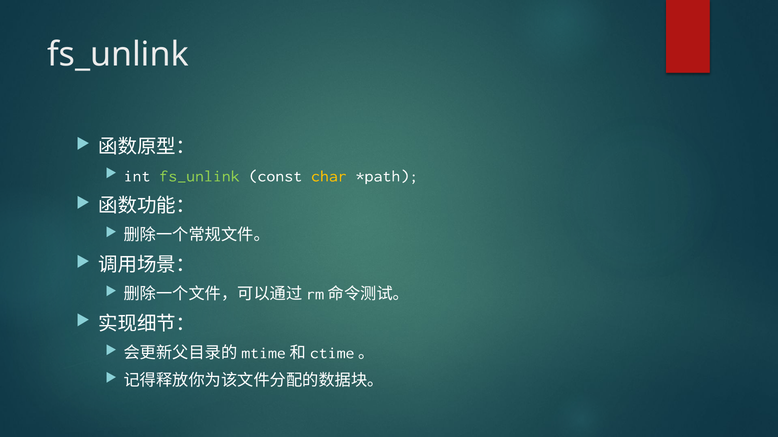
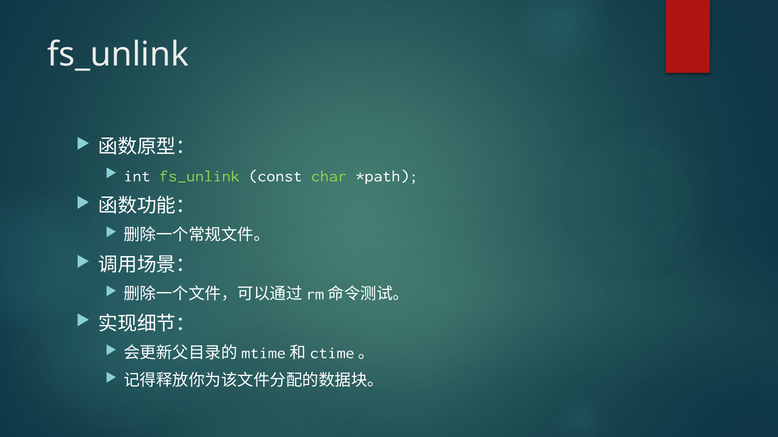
char colour: yellow -> light green
